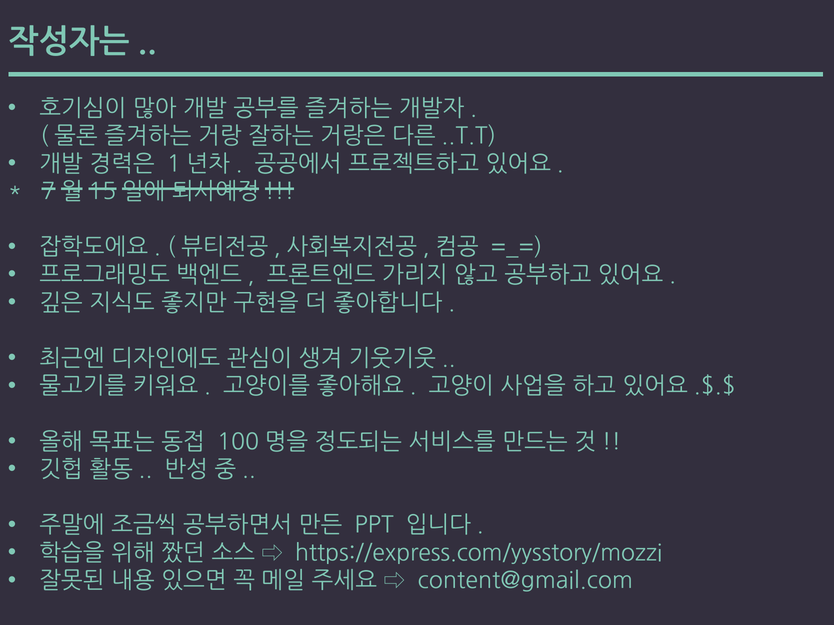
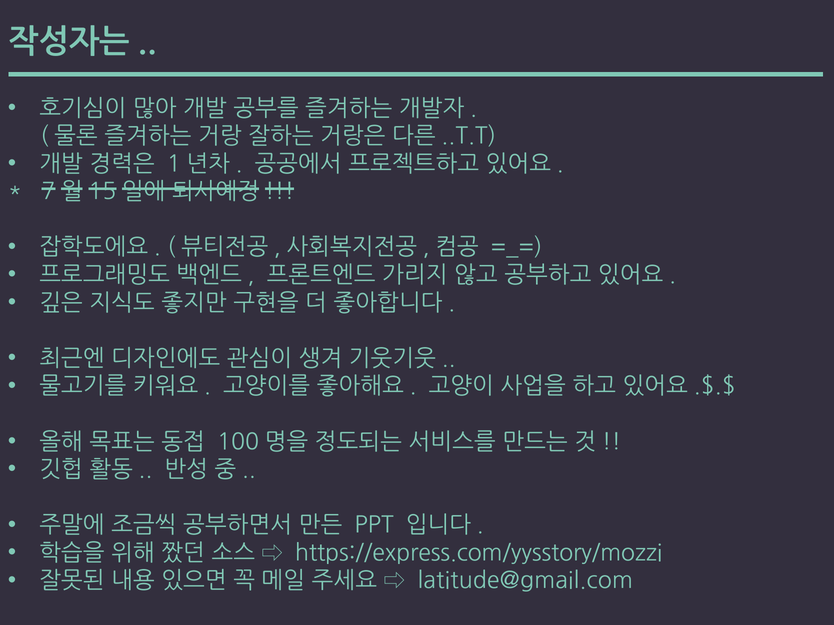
content@gmail.com: content@gmail.com -> latitude@gmail.com
